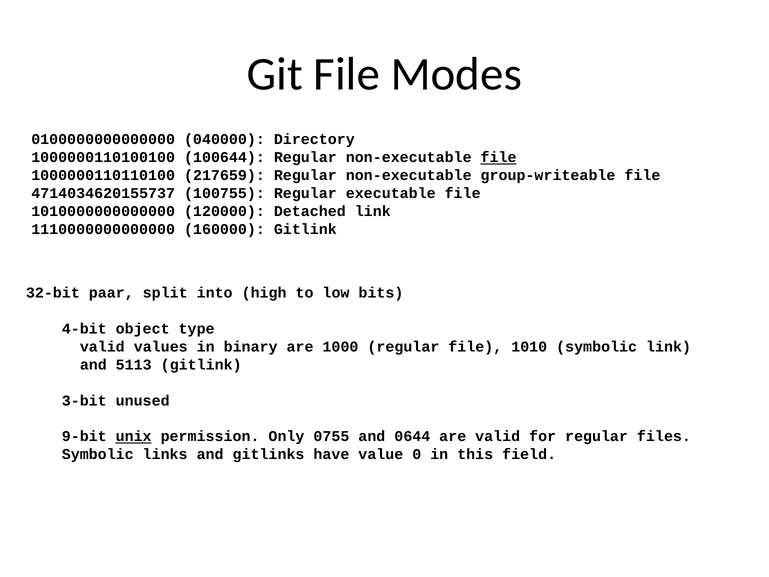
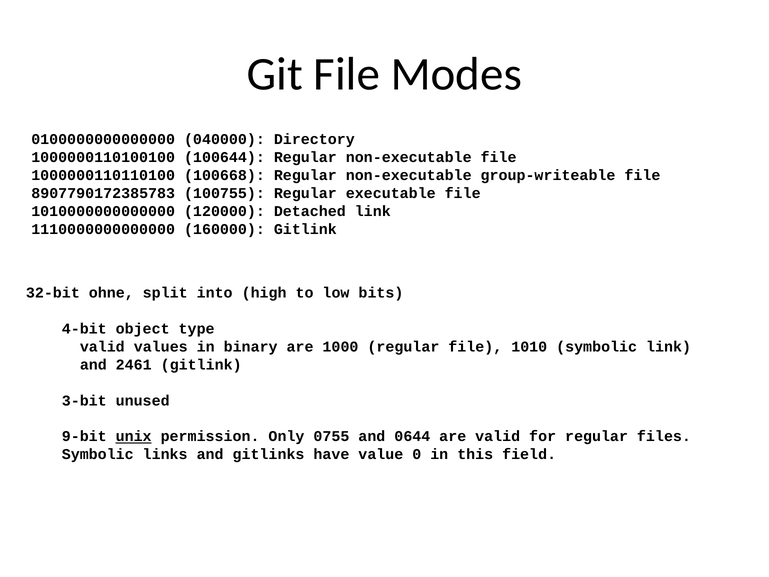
file at (499, 157) underline: present -> none
217659: 217659 -> 100668
4714034620155737: 4714034620155737 -> 8907790172385783
paar: paar -> ohne
5113: 5113 -> 2461
